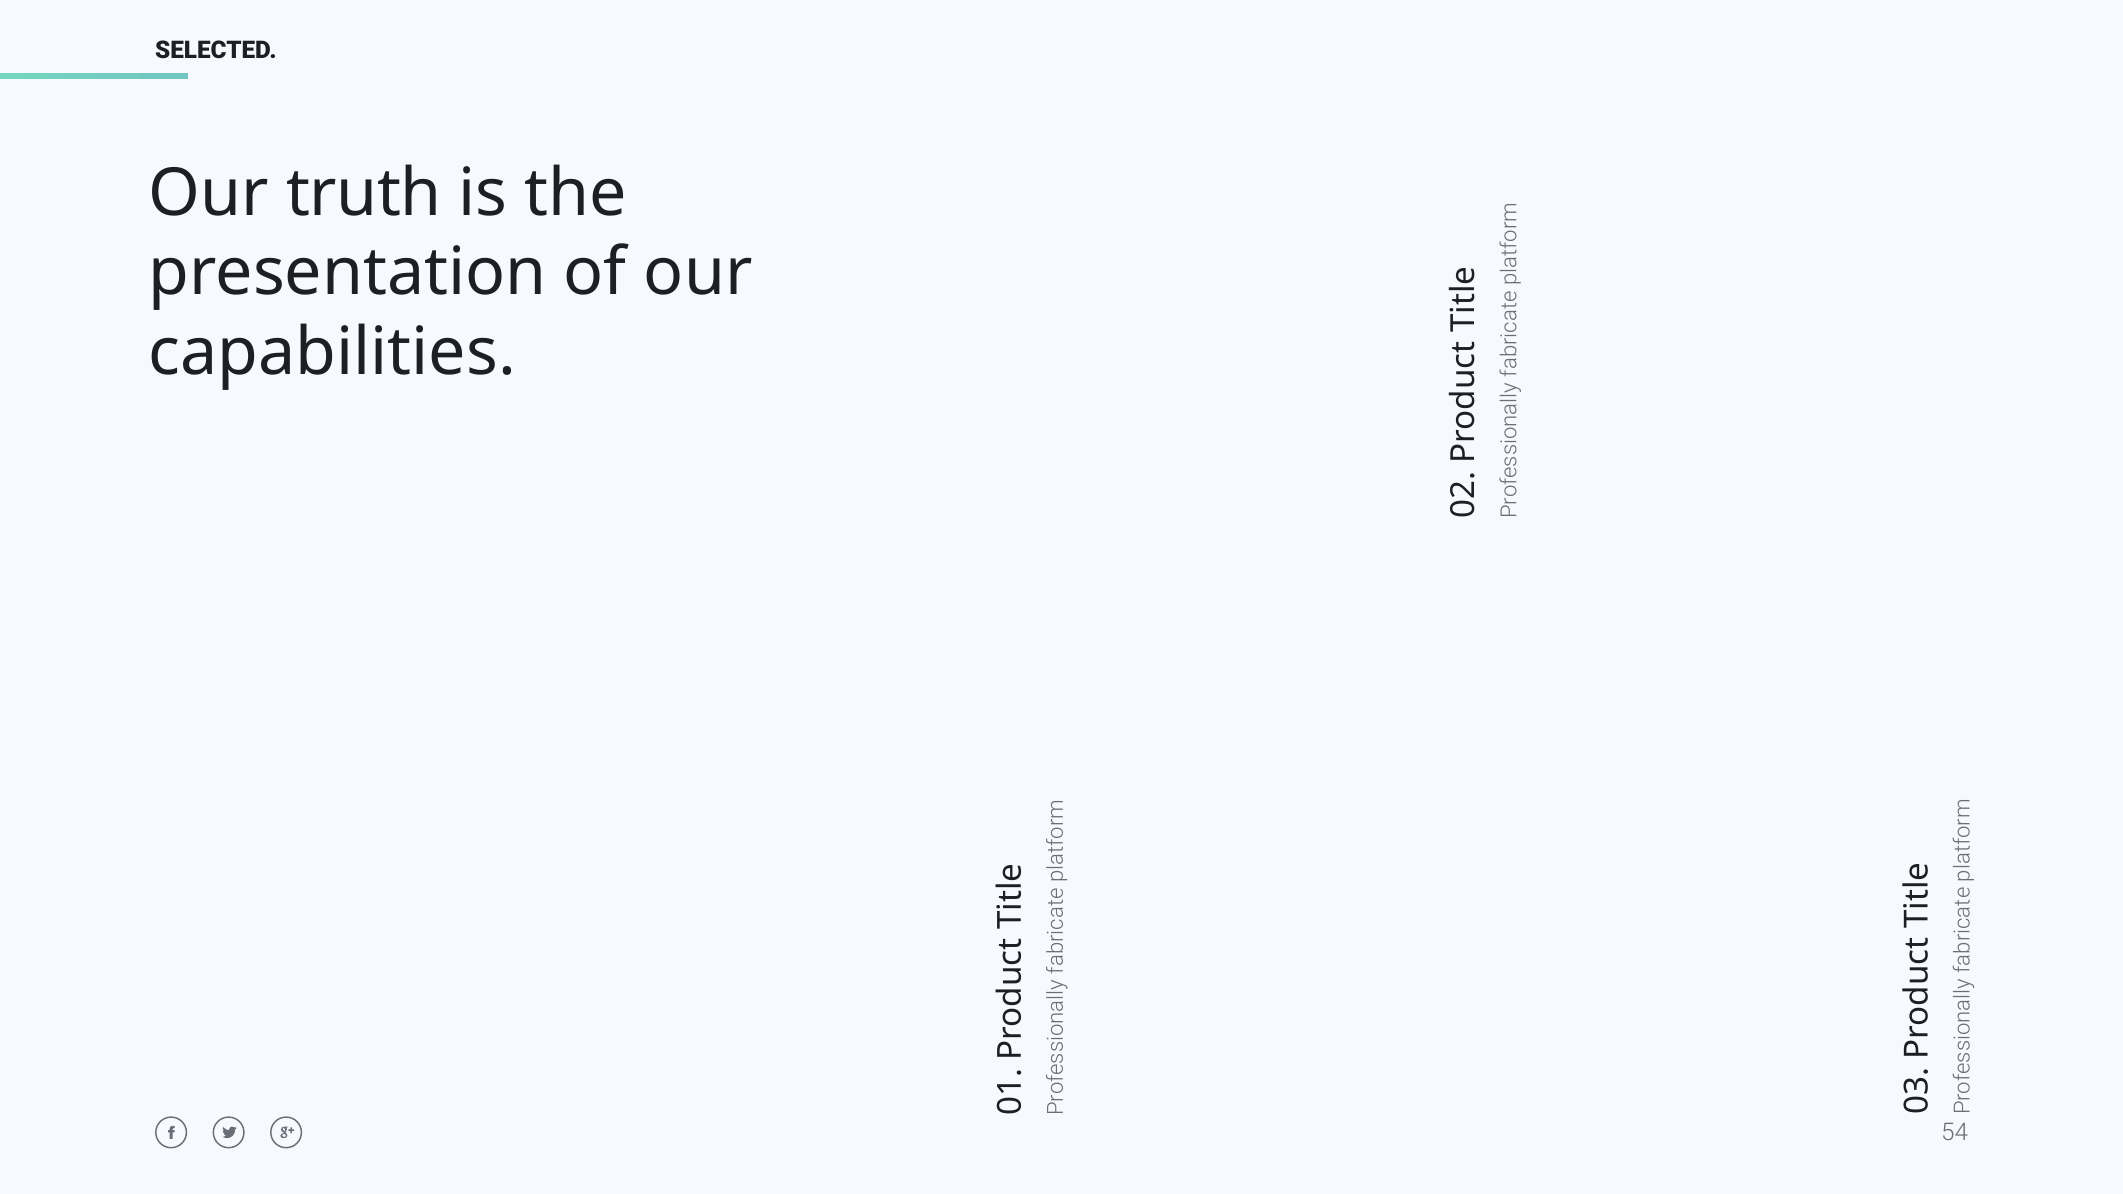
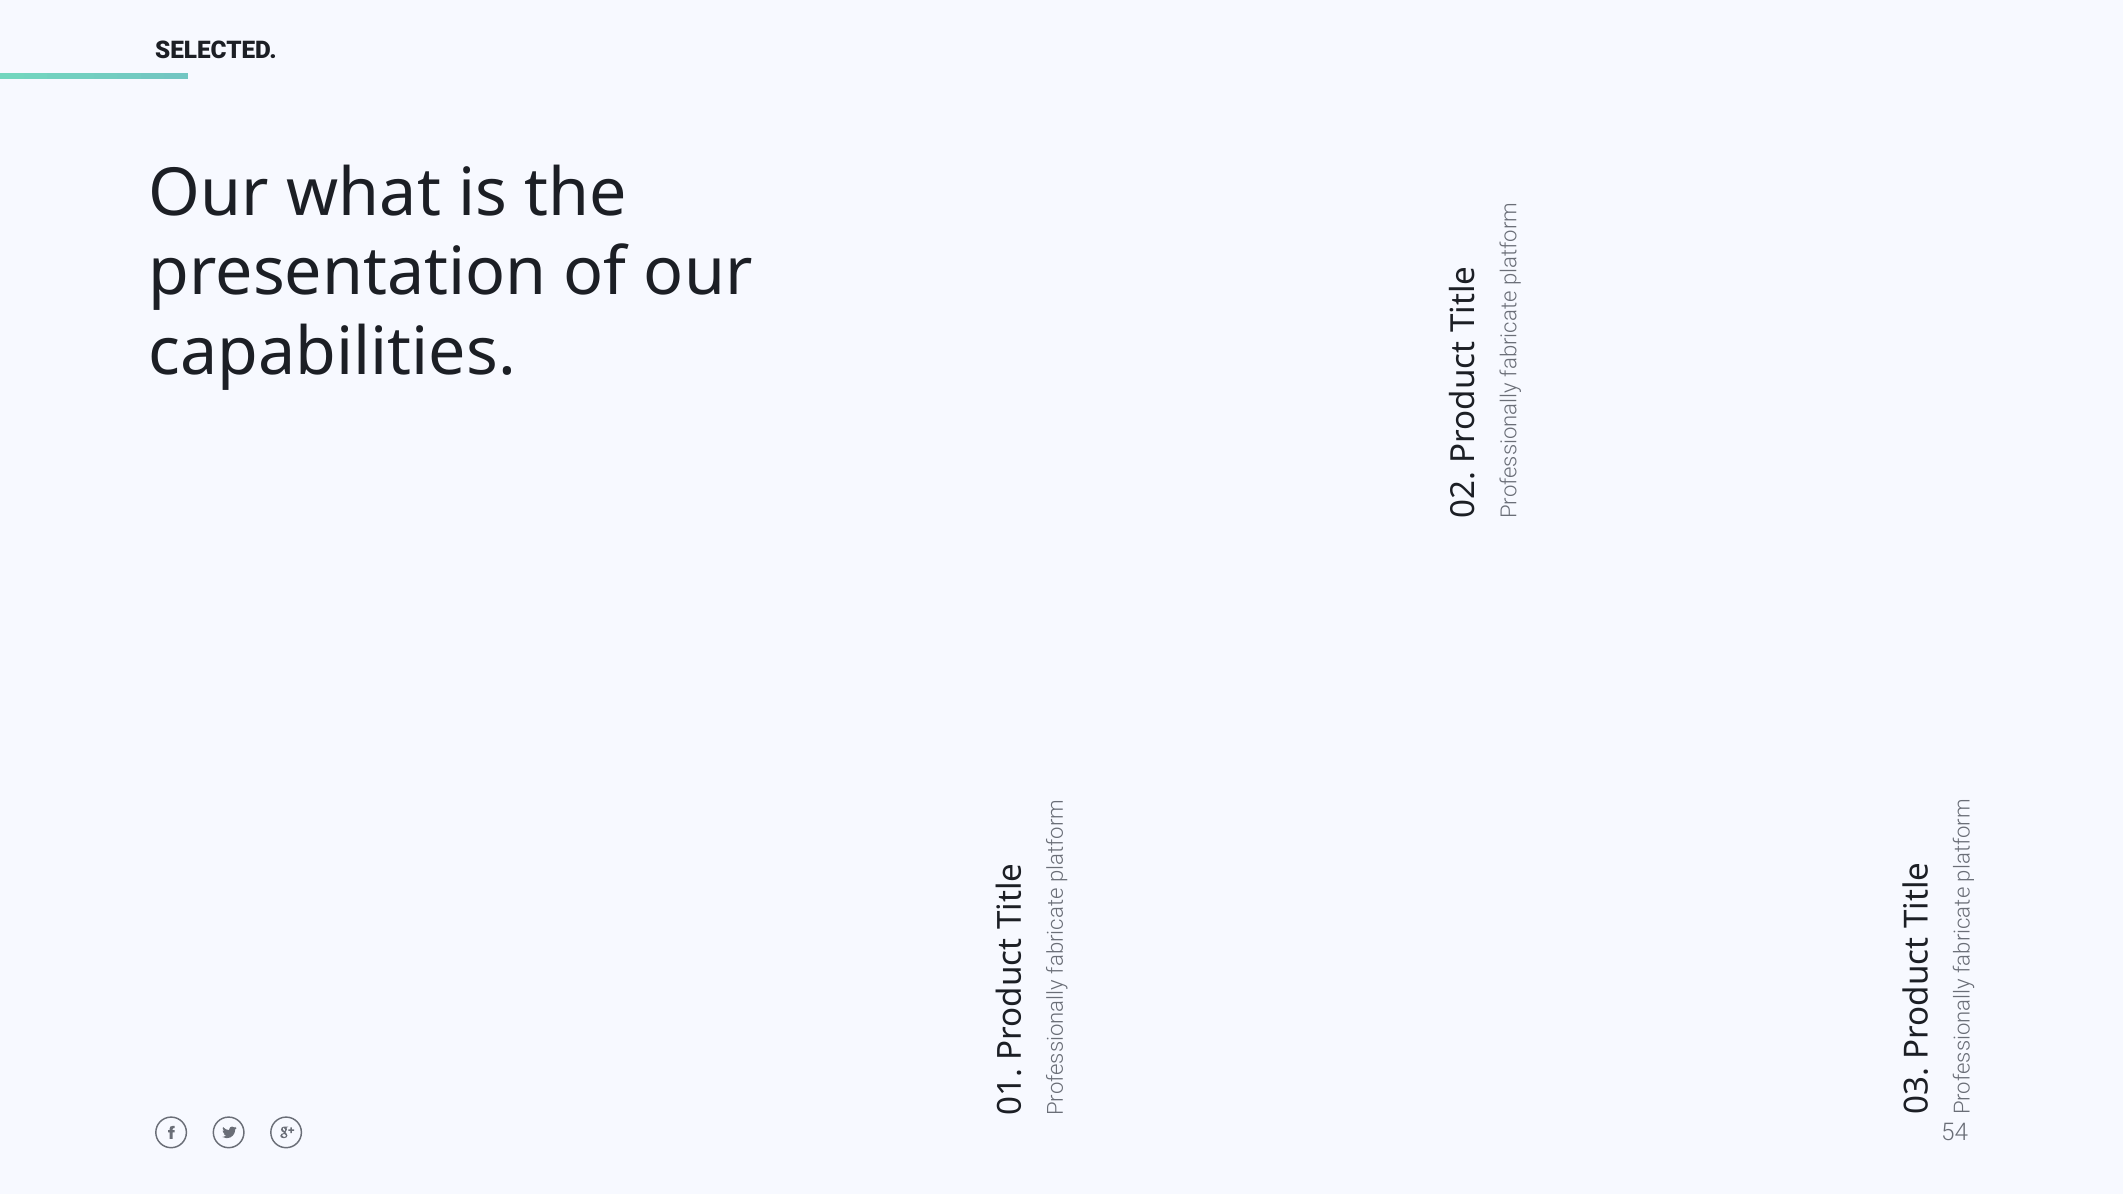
truth: truth -> what
